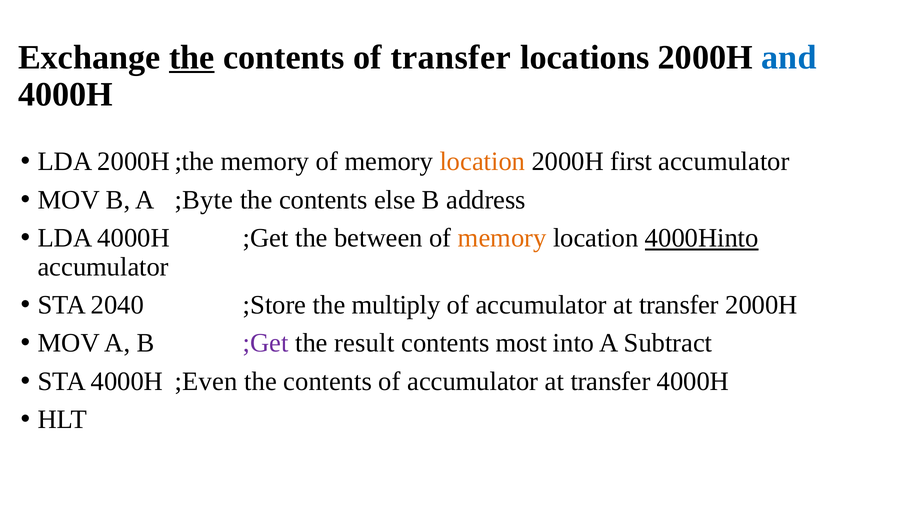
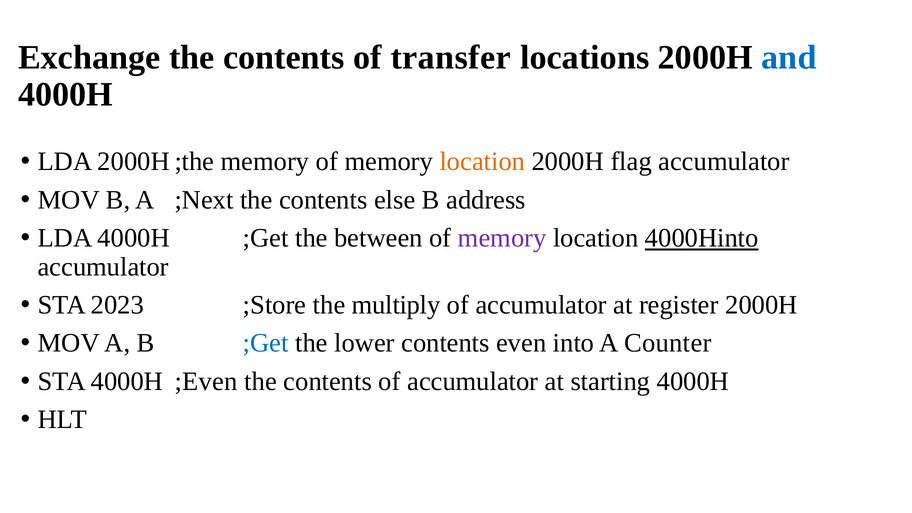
the at (192, 57) underline: present -> none
first: first -> flag
;Byte: ;Byte -> ;Next
memory at (502, 238) colour: orange -> purple
2040: 2040 -> 2023
transfer at (679, 305): transfer -> register
;Get at (266, 343) colour: purple -> blue
result: result -> lower
most: most -> even
Subtract: Subtract -> Counter
transfer at (611, 381): transfer -> starting
